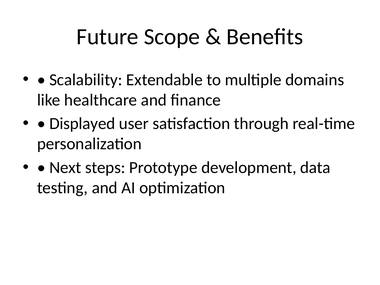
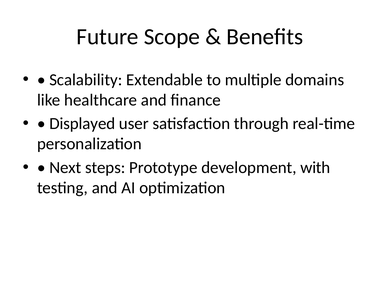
data: data -> with
